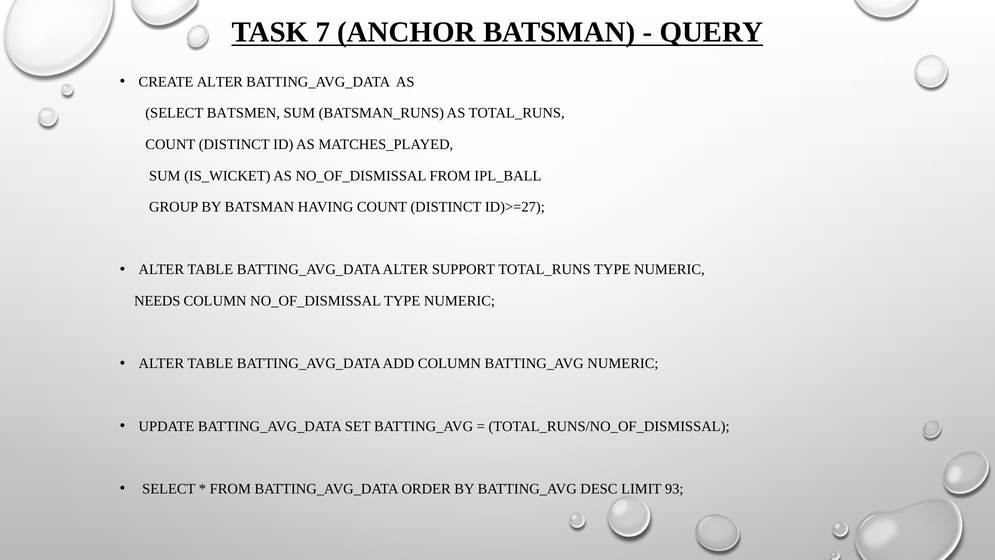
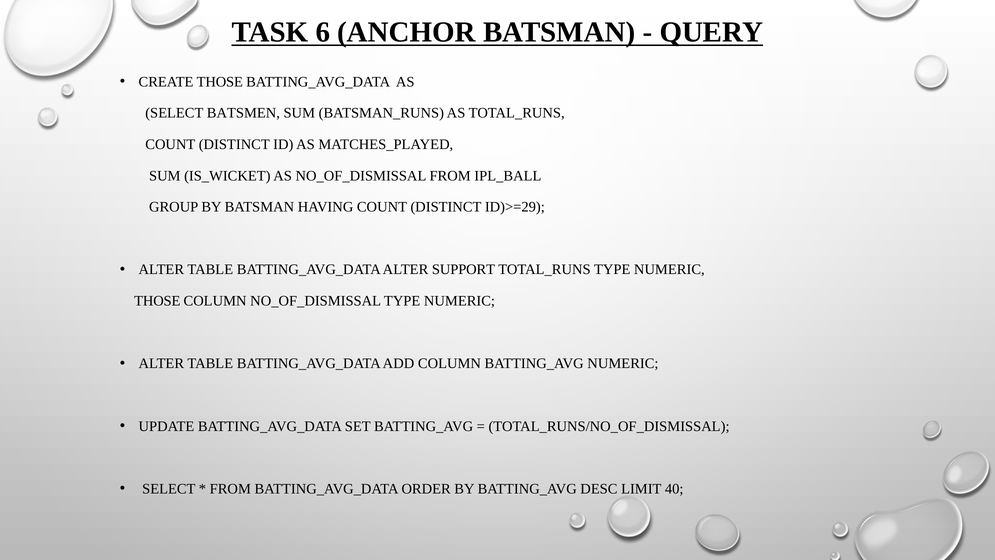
7: 7 -> 6
CREATE ALTER: ALTER -> THOSE
ID)>=27: ID)>=27 -> ID)>=29
NEEDS at (157, 301): NEEDS -> THOSE
93: 93 -> 40
